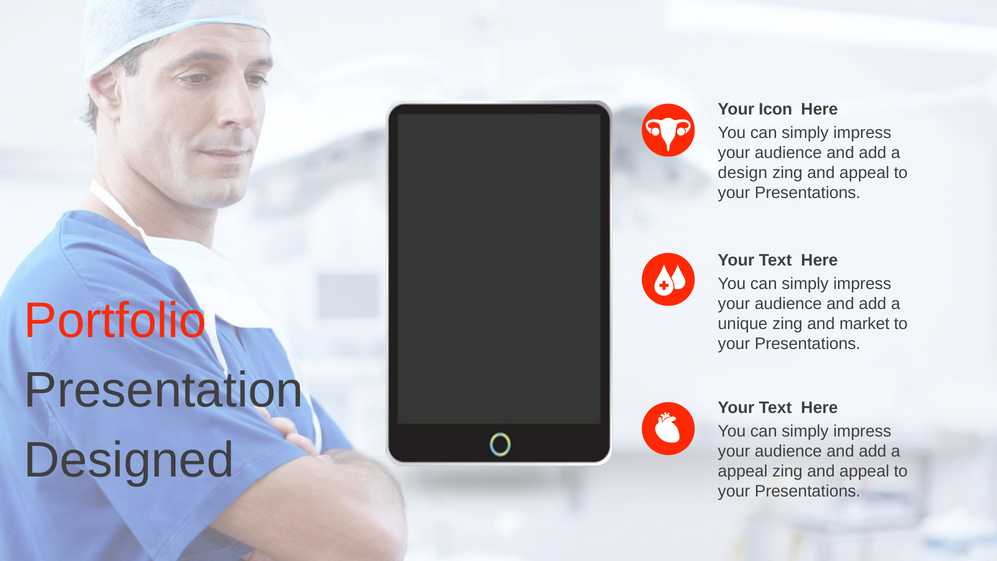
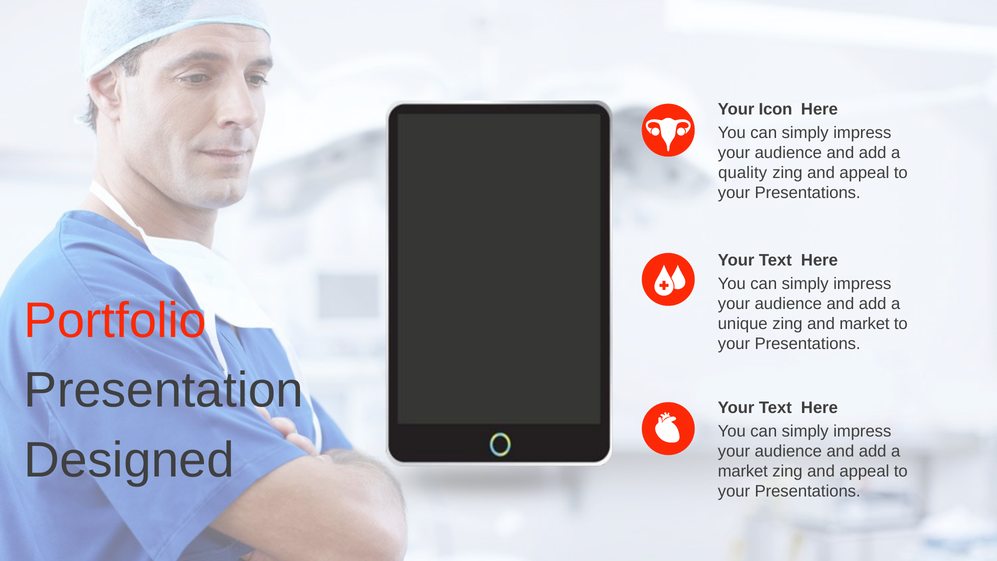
design: design -> quality
appeal at (743, 471): appeal -> market
